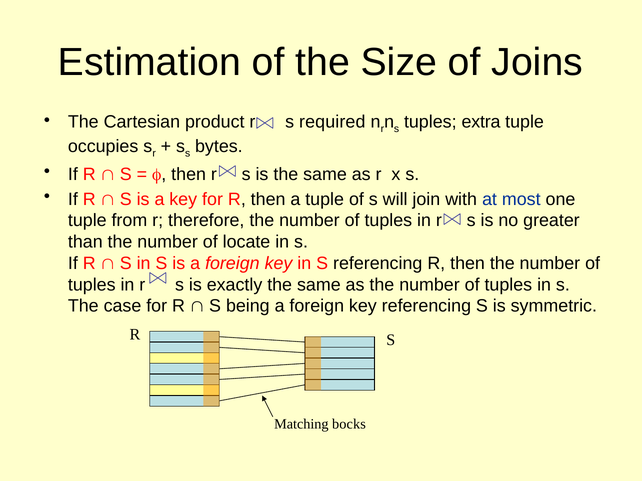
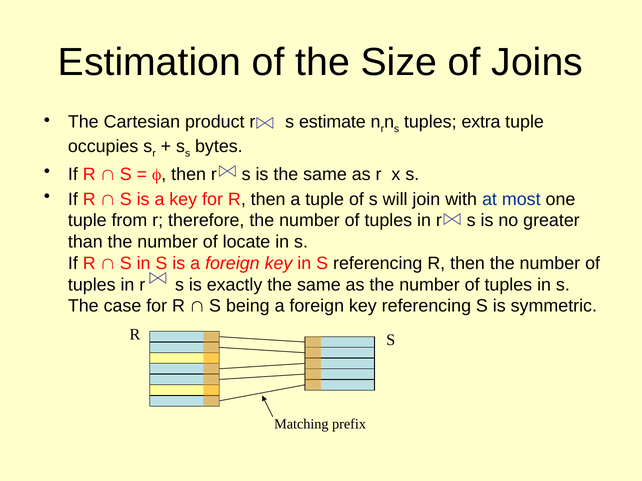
required: required -> estimate
bocks: bocks -> prefix
